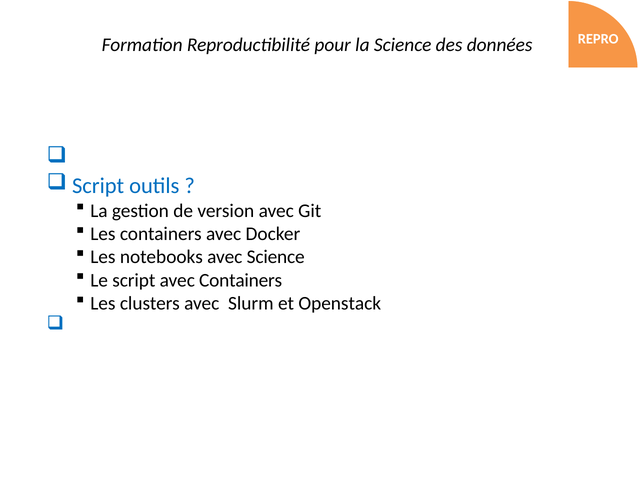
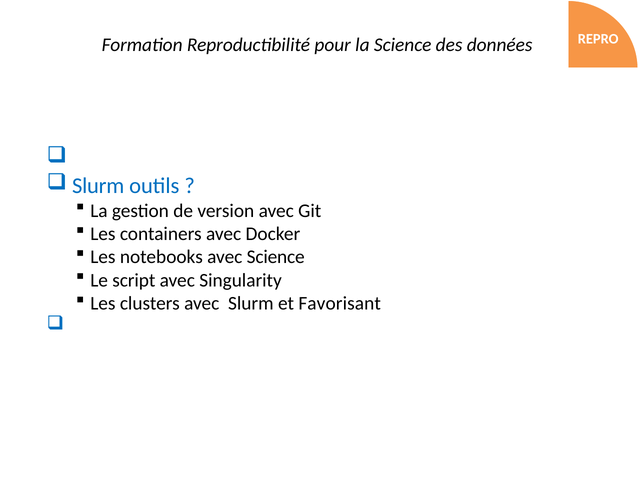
Script at (98, 186): Script -> Slurm
avec Containers: Containers -> Singularity
Openstack: Openstack -> Favorisant
